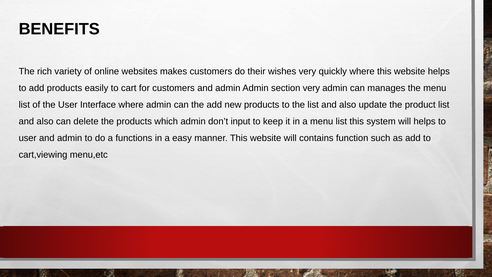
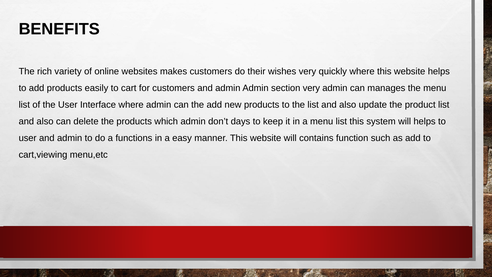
input: input -> days
